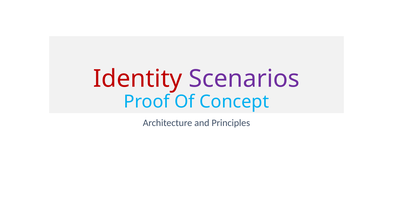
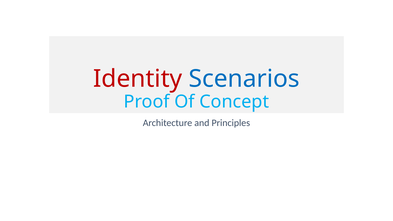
Scenarios colour: purple -> blue
